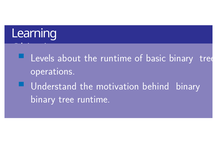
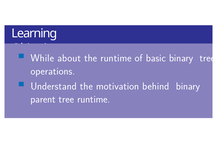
Levels: Levels -> While
binary at (43, 100): binary -> parent
